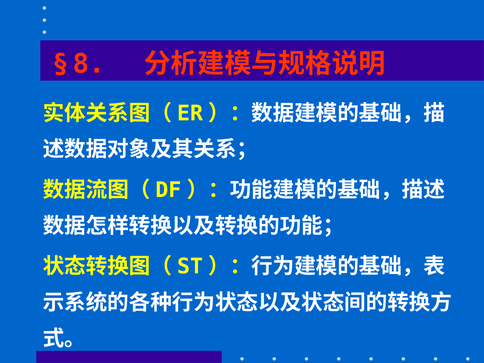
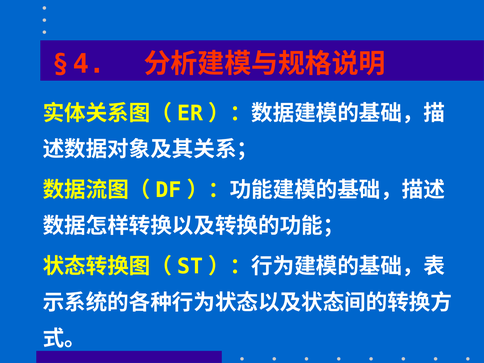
8: 8 -> 4
